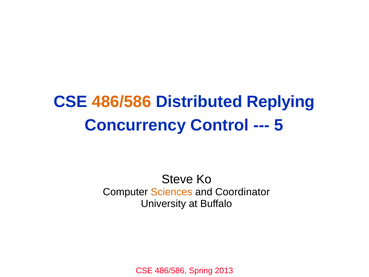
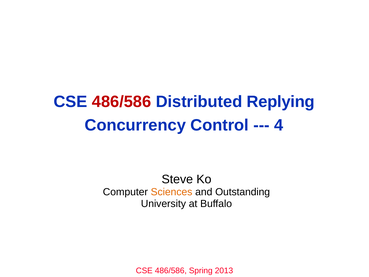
486/586 at (122, 102) colour: orange -> red
5: 5 -> 4
Coordinator: Coordinator -> Outstanding
